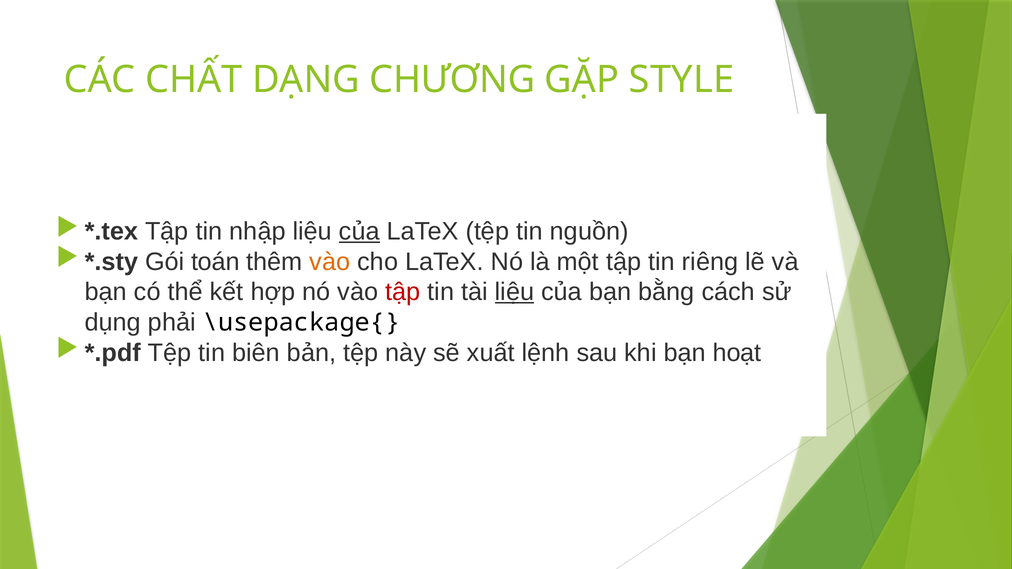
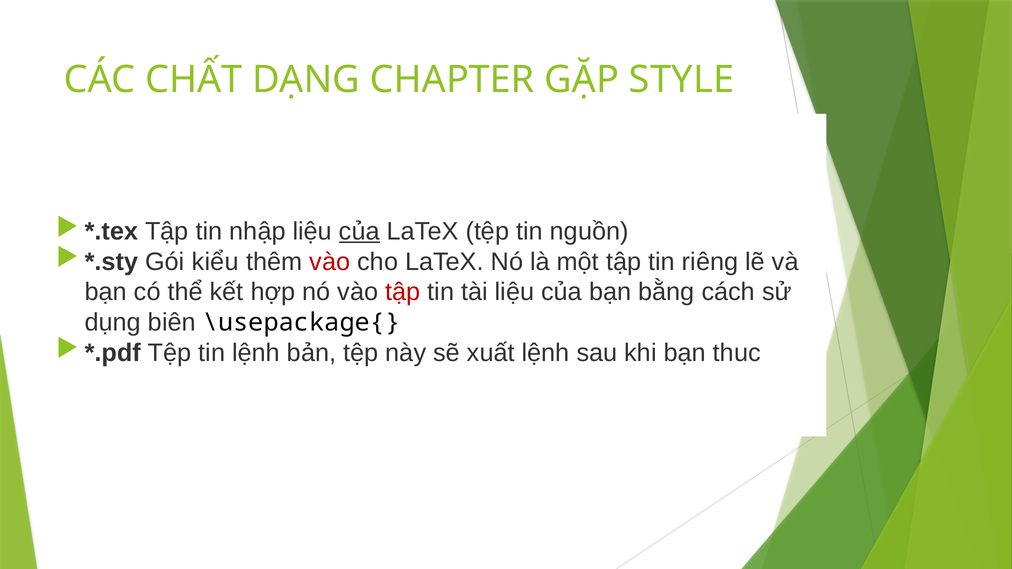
CHƯƠNG: CHƯƠNG -> CHAPTER
toán: toán -> kiểu
vào at (330, 262) colour: orange -> red
liệu at (515, 292) underline: present -> none
phải: phải -> biên
tin biên: biên -> lệnh
hoạt: hoạt -> thuc
